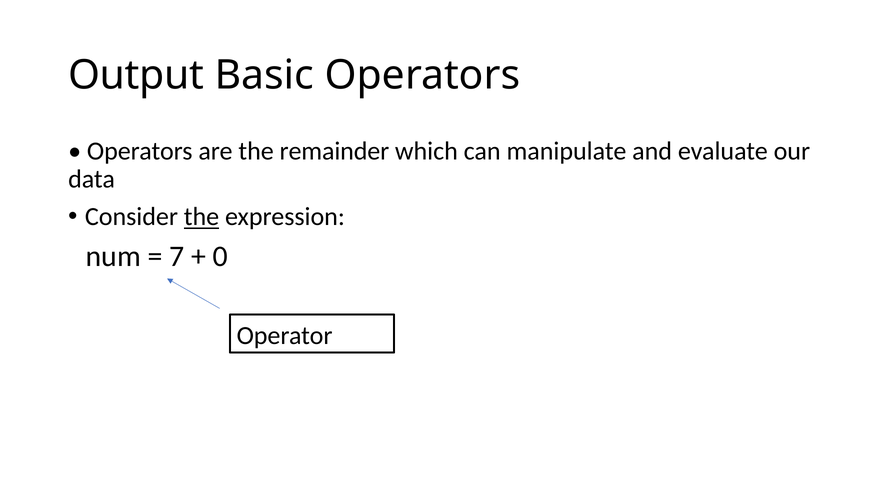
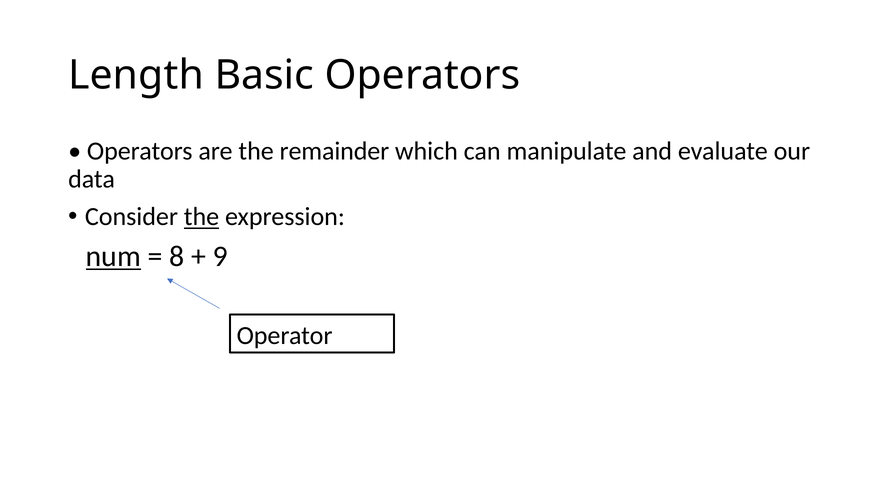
Output: Output -> Length
num underline: none -> present
7: 7 -> 8
0: 0 -> 9
